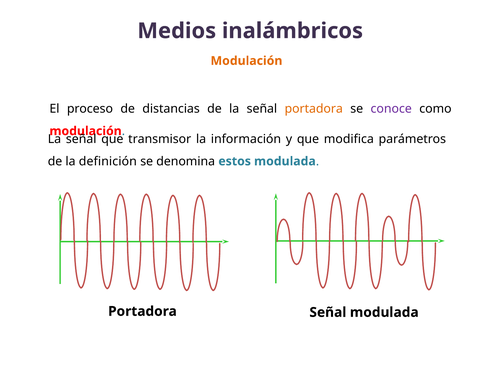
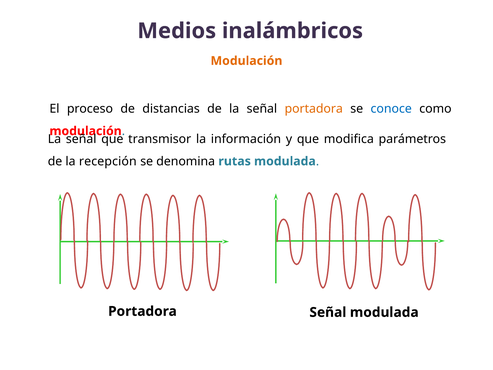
conoce colour: purple -> blue
definición: definición -> recepción
estos: estos -> rutas
